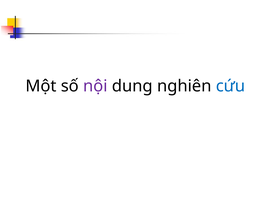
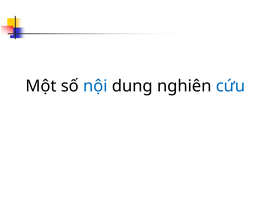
nội colour: purple -> blue
